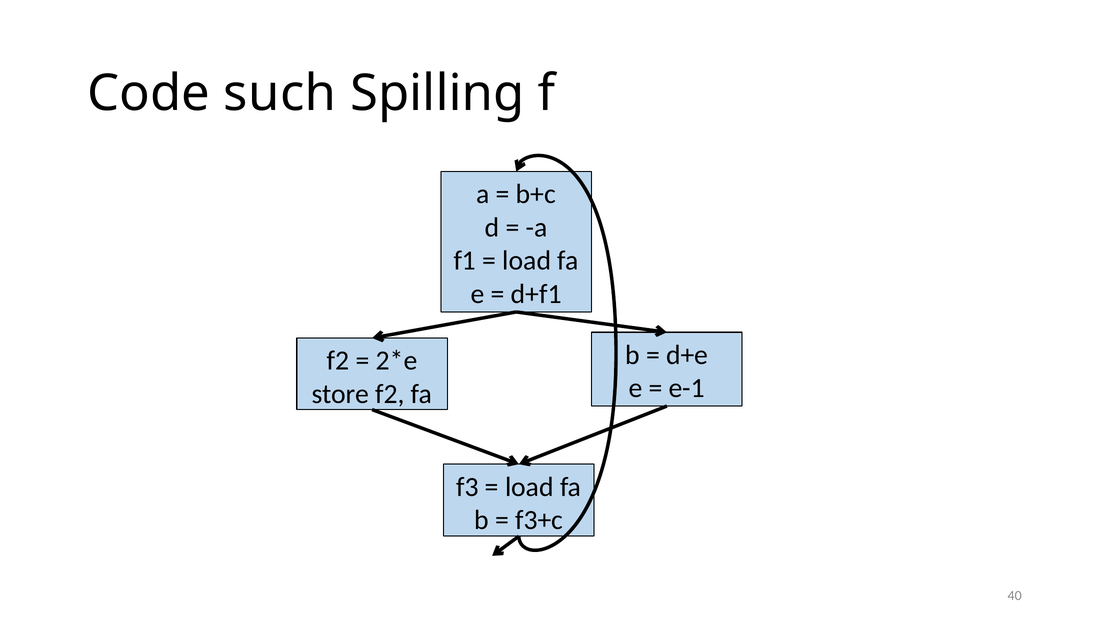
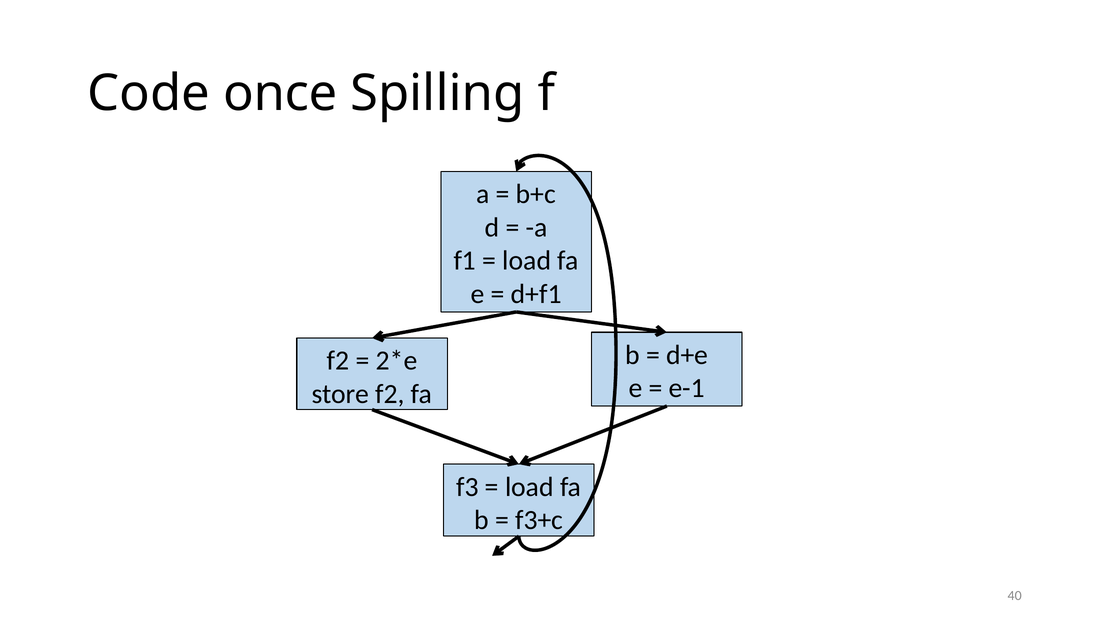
such: such -> once
